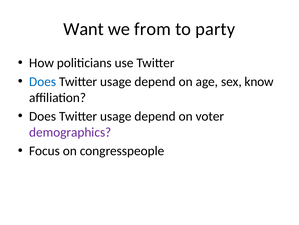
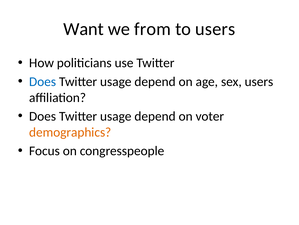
to party: party -> users
sex know: know -> users
demographics colour: purple -> orange
